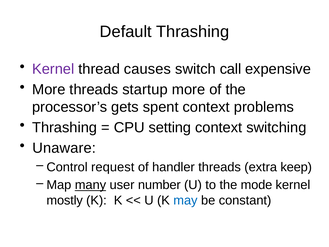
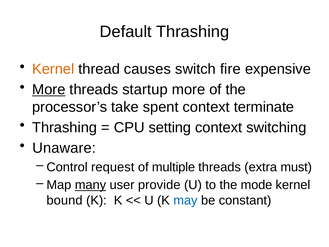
Kernel at (53, 69) colour: purple -> orange
call: call -> fire
More at (49, 89) underline: none -> present
gets: gets -> take
problems: problems -> terminate
handler: handler -> multiple
keep: keep -> must
number: number -> provide
mostly: mostly -> bound
